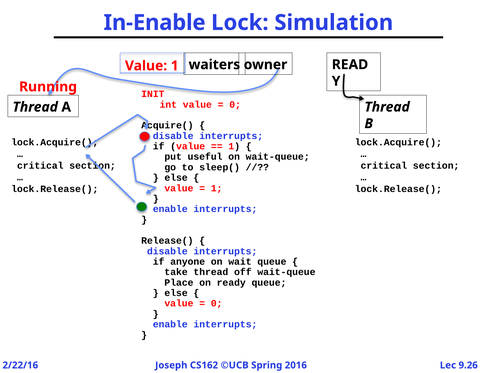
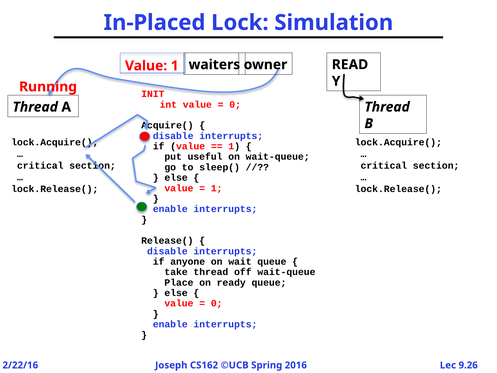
In-Enable: In-Enable -> In-Placed
